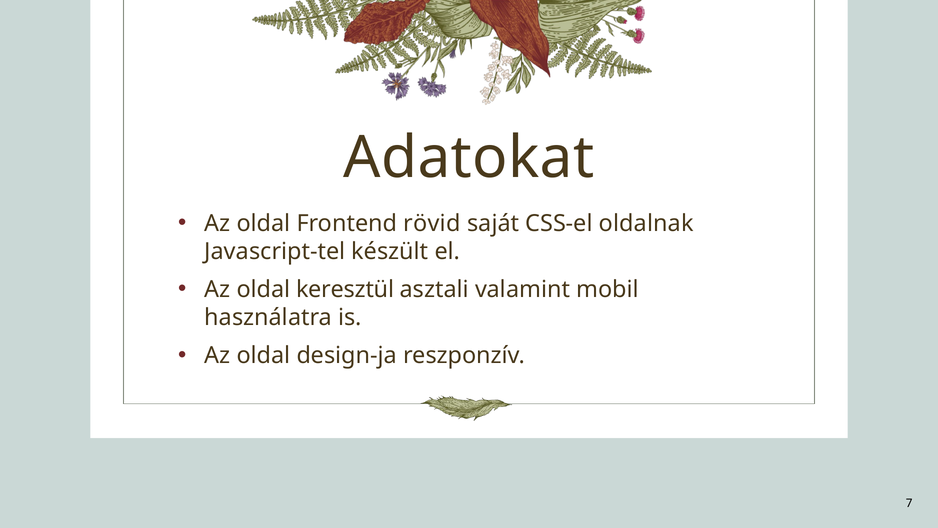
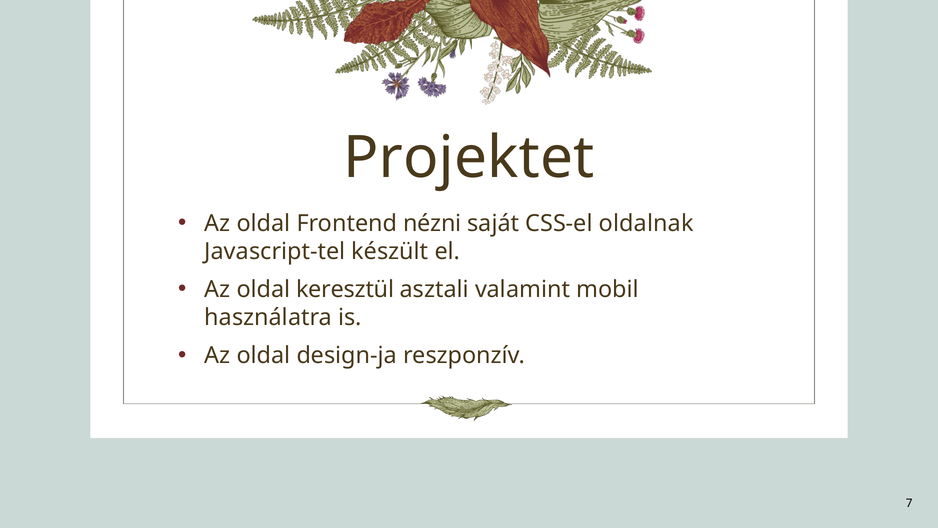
Adatokat: Adatokat -> Projektet
rövid: rövid -> nézni
